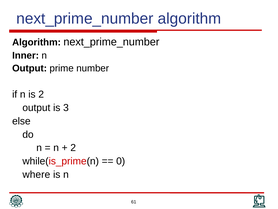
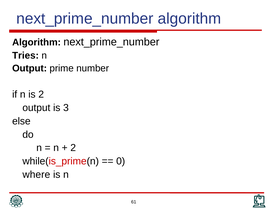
Inner: Inner -> Tries
